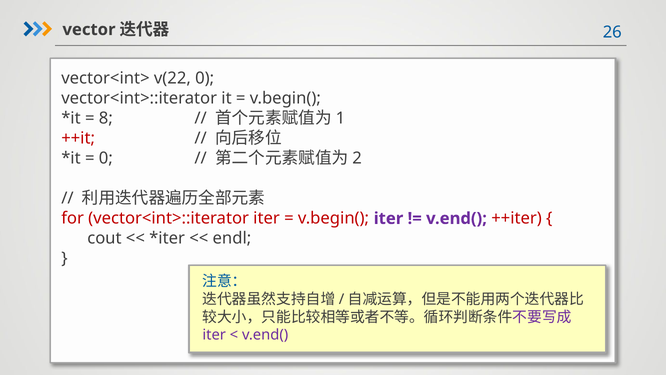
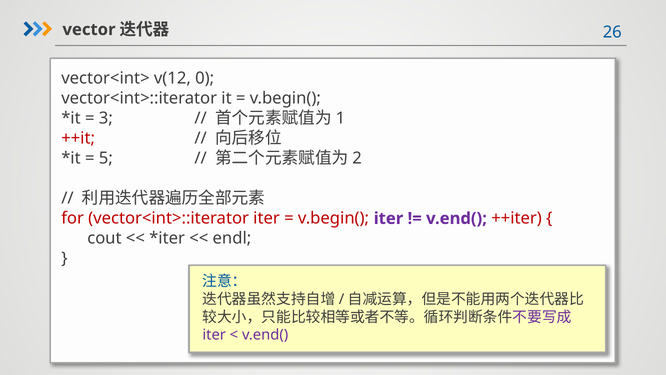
v(22: v(22 -> v(12
8: 8 -> 3
0 at (106, 158): 0 -> 5
